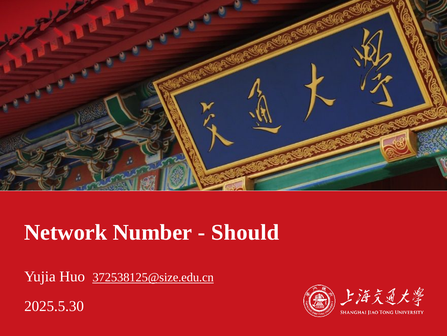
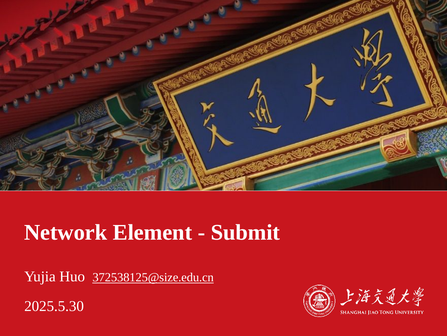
Number: Number -> Element
Should: Should -> Submit
